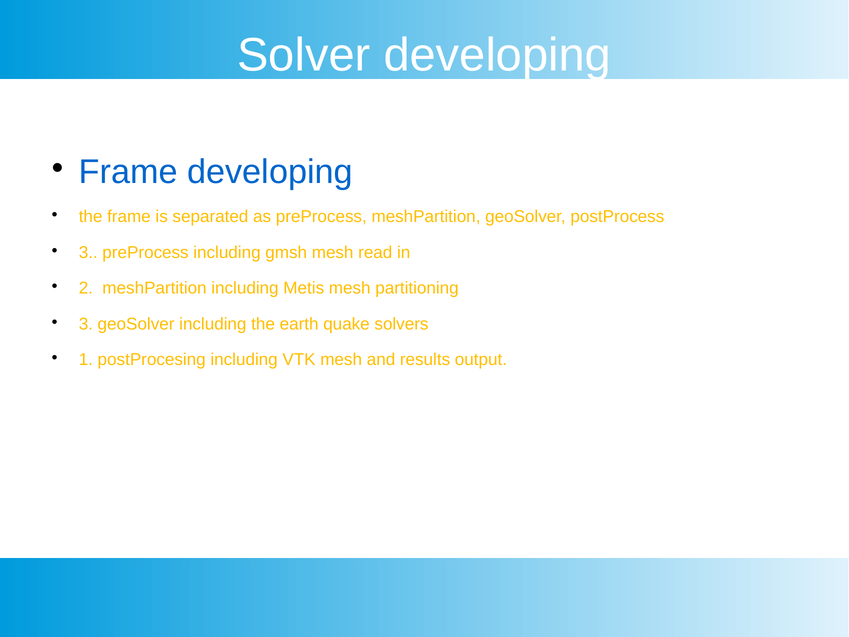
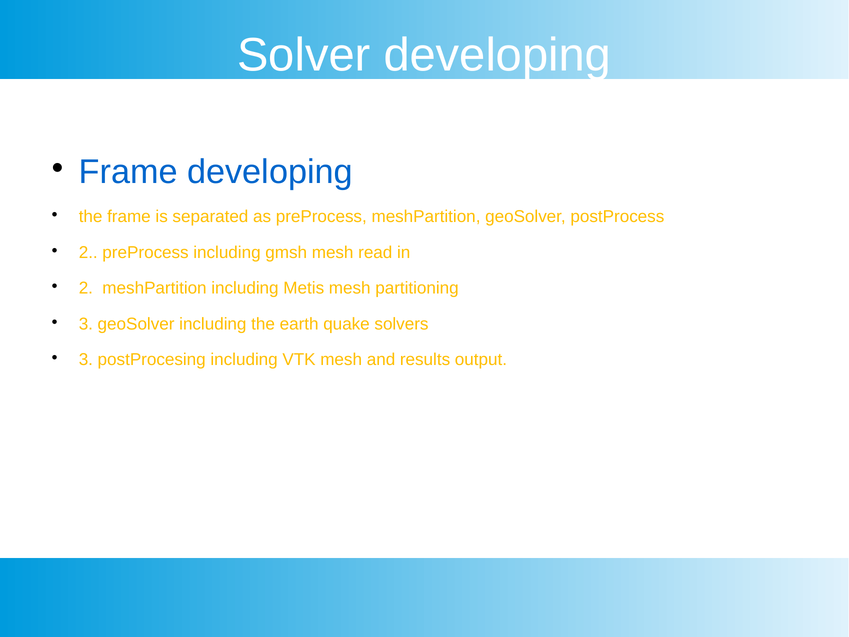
3 at (88, 252): 3 -> 2
1 at (86, 359): 1 -> 3
